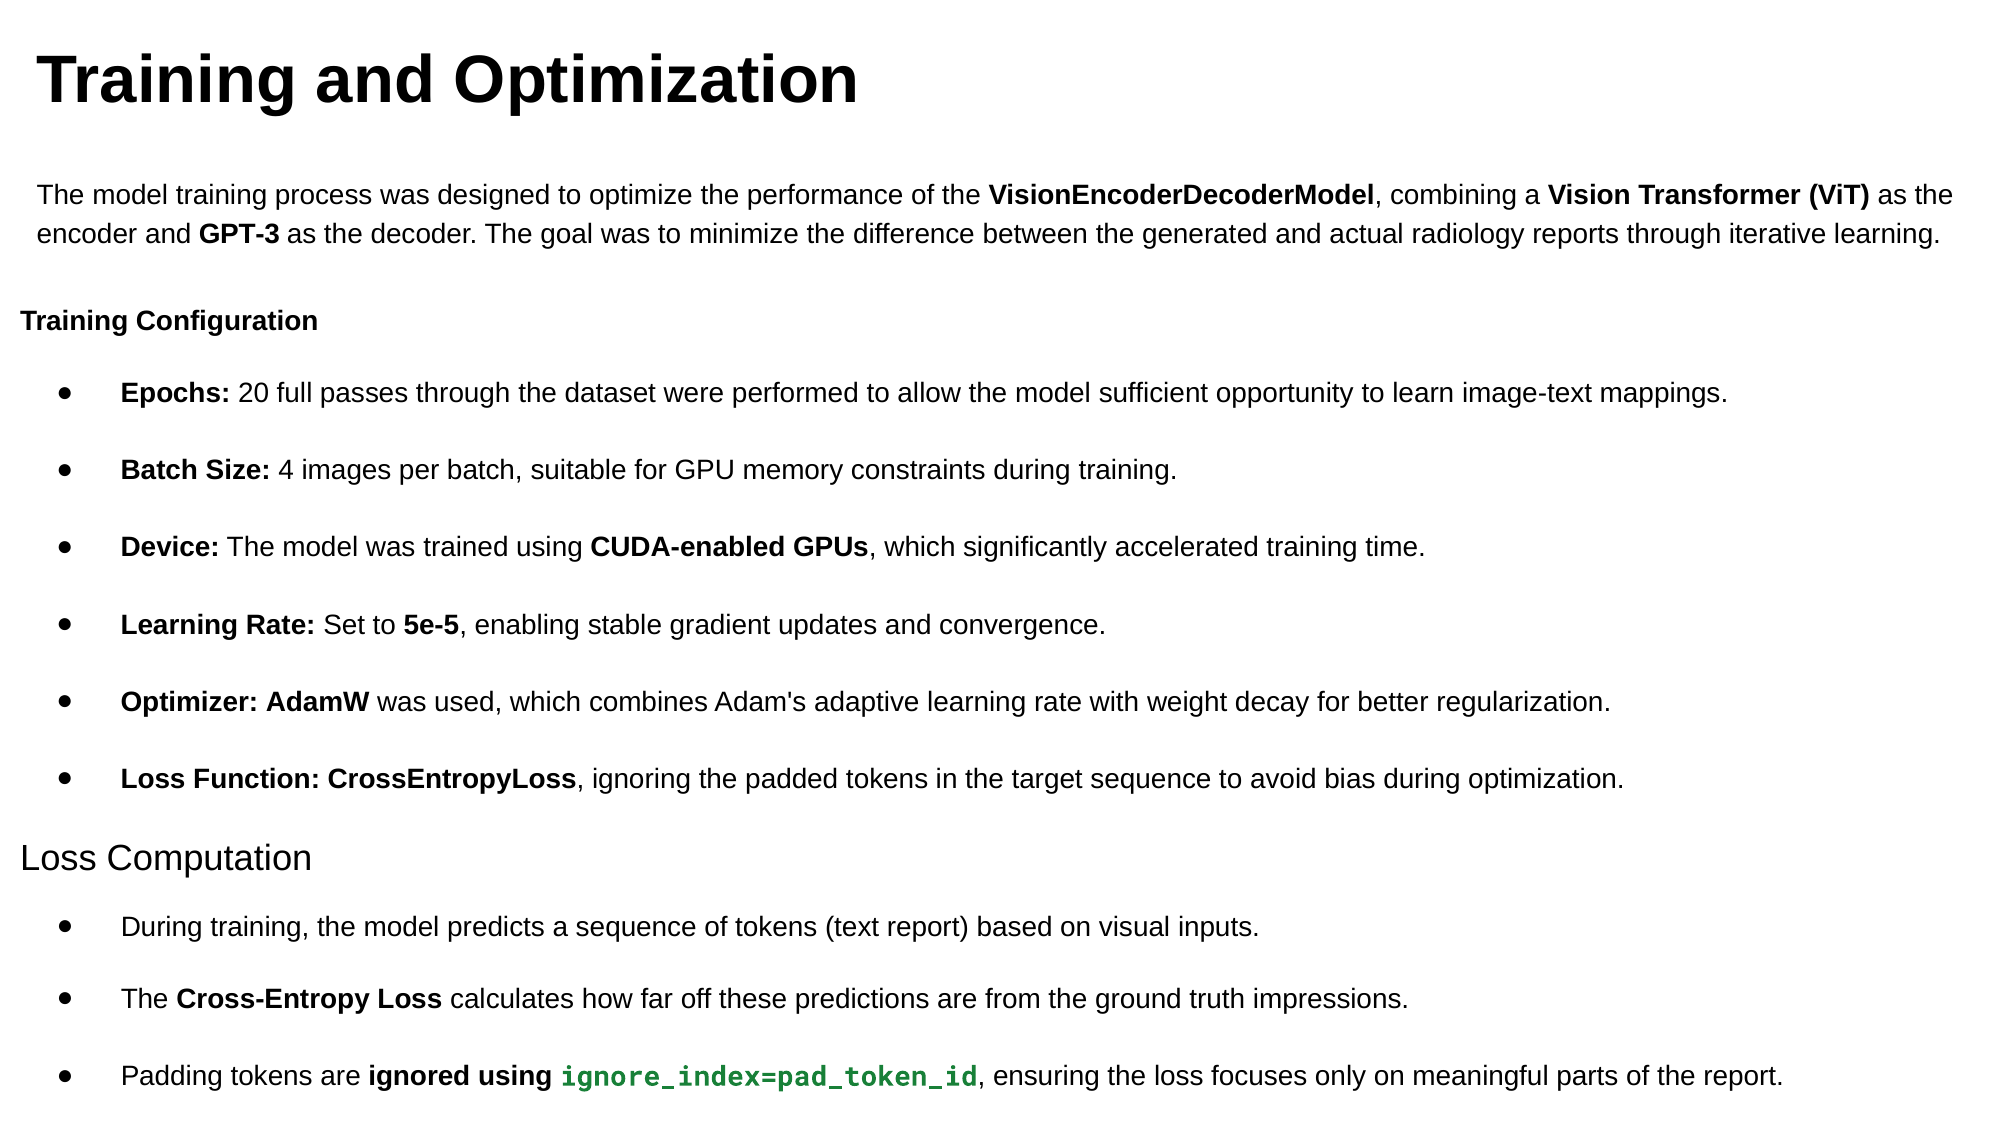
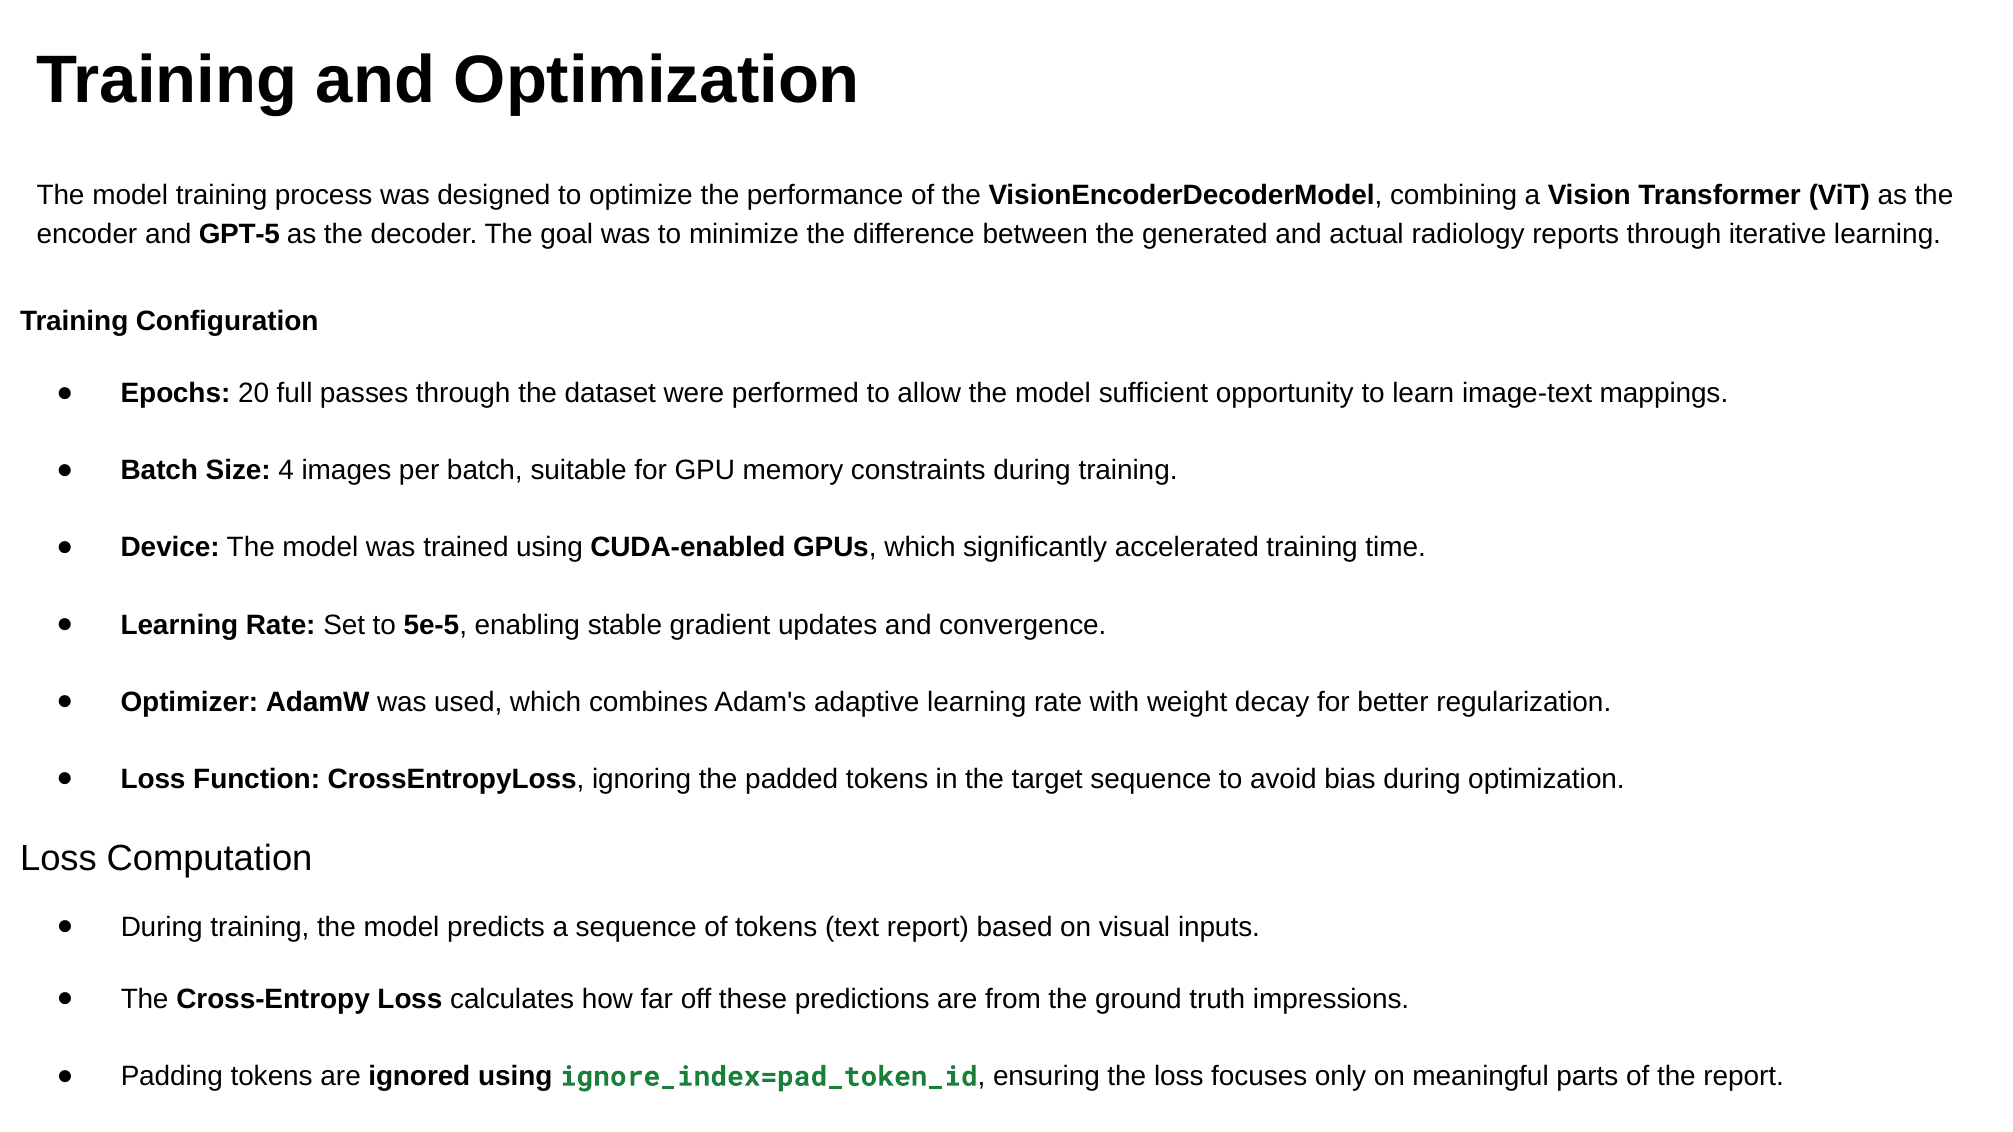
GPT-3: GPT-3 -> GPT-5
